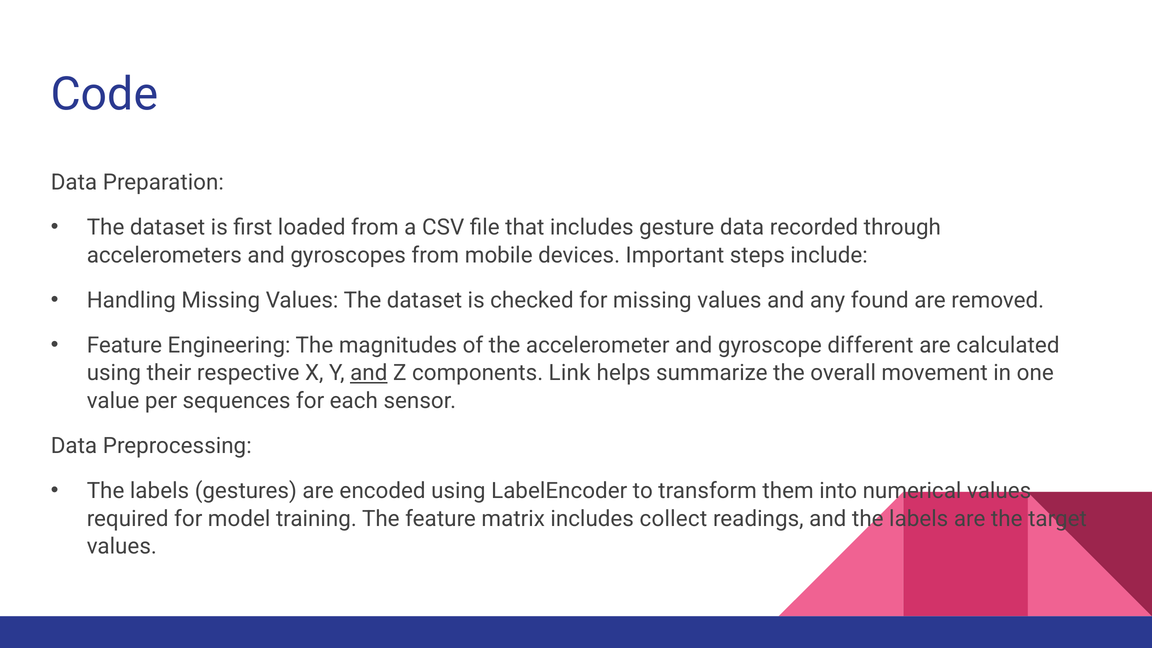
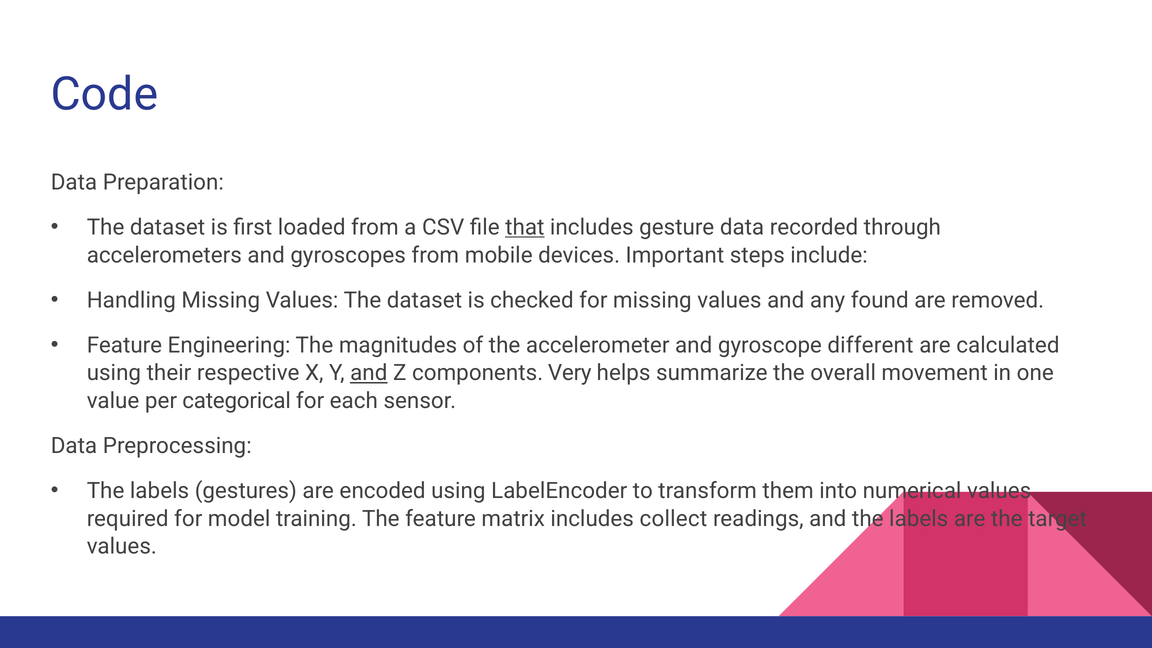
that underline: none -> present
Link: Link -> Very
sequences: sequences -> categorical
